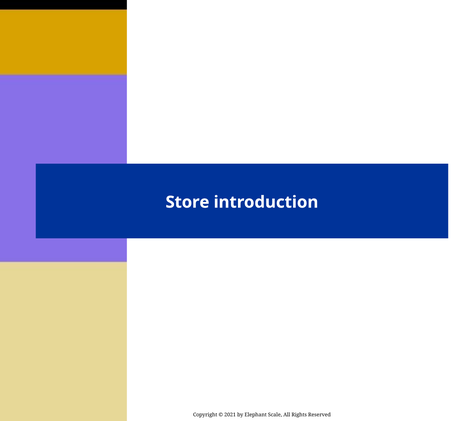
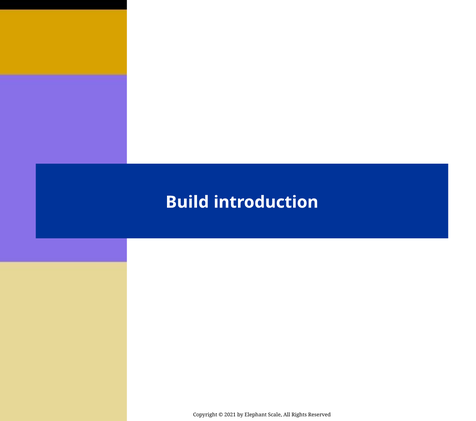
Store: Store -> Build
